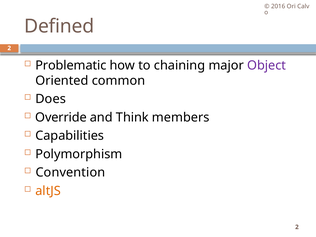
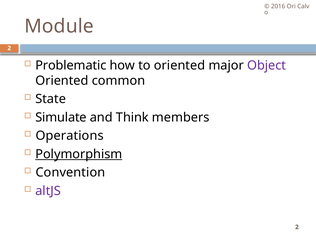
Defined: Defined -> Module
to chaining: chaining -> oriented
Does: Does -> State
Override: Override -> Simulate
Capabilities: Capabilities -> Operations
Polymorphism underline: none -> present
altJS colour: orange -> purple
